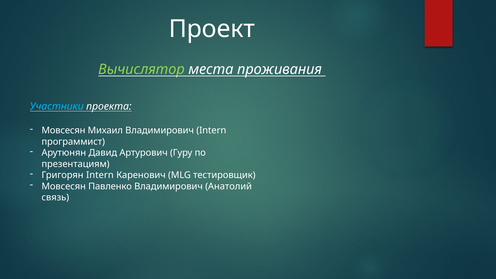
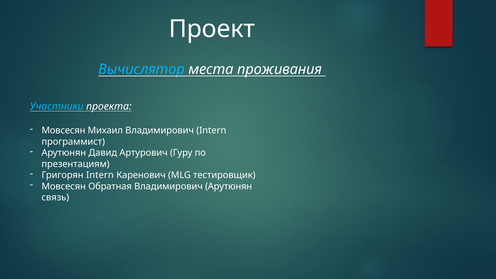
Вычислятор colour: light green -> light blue
Павленко: Павленко -> Обратная
Владимирович Анатолий: Анатолий -> Арутюнян
